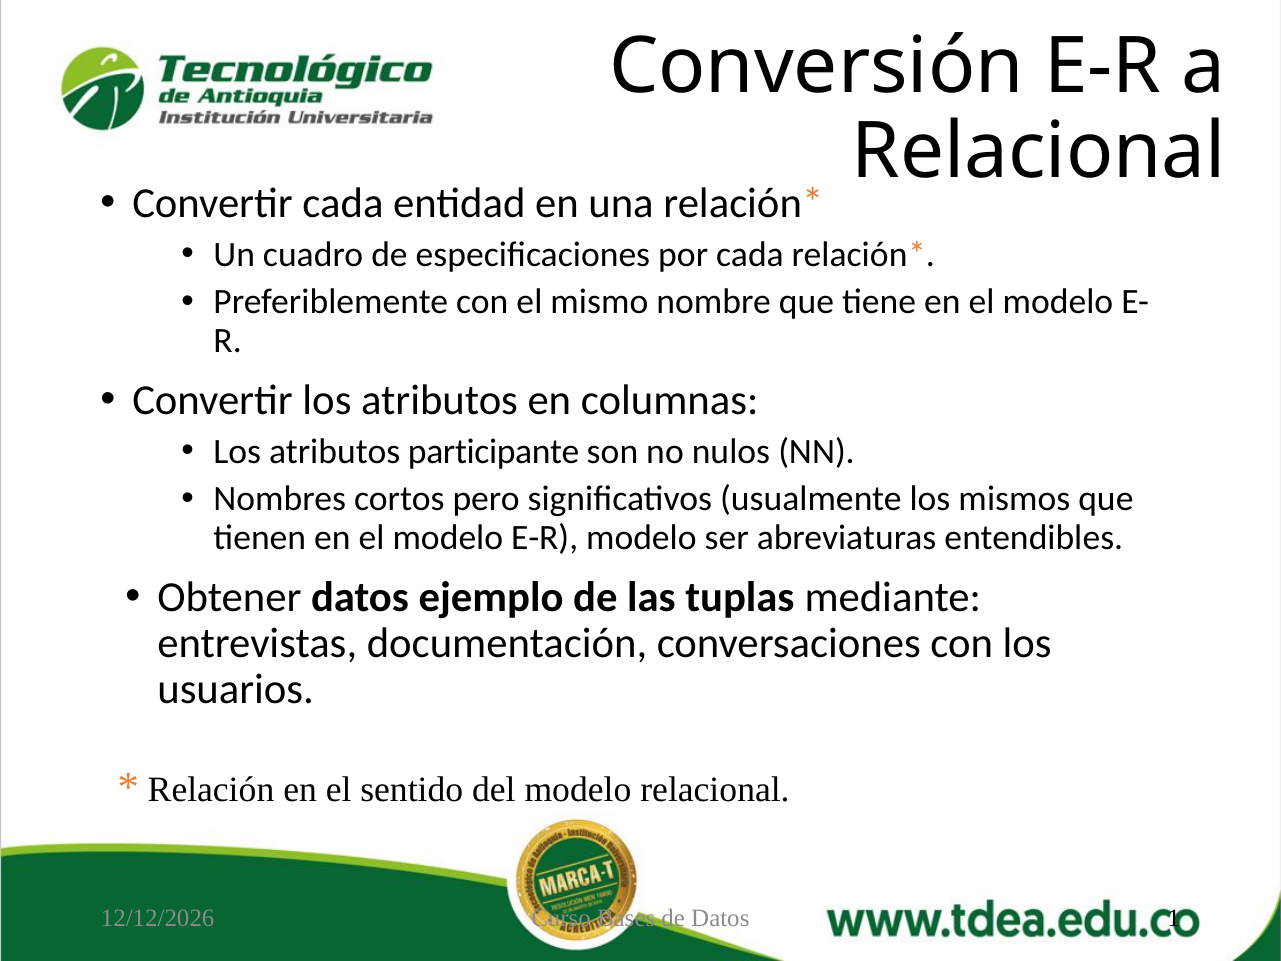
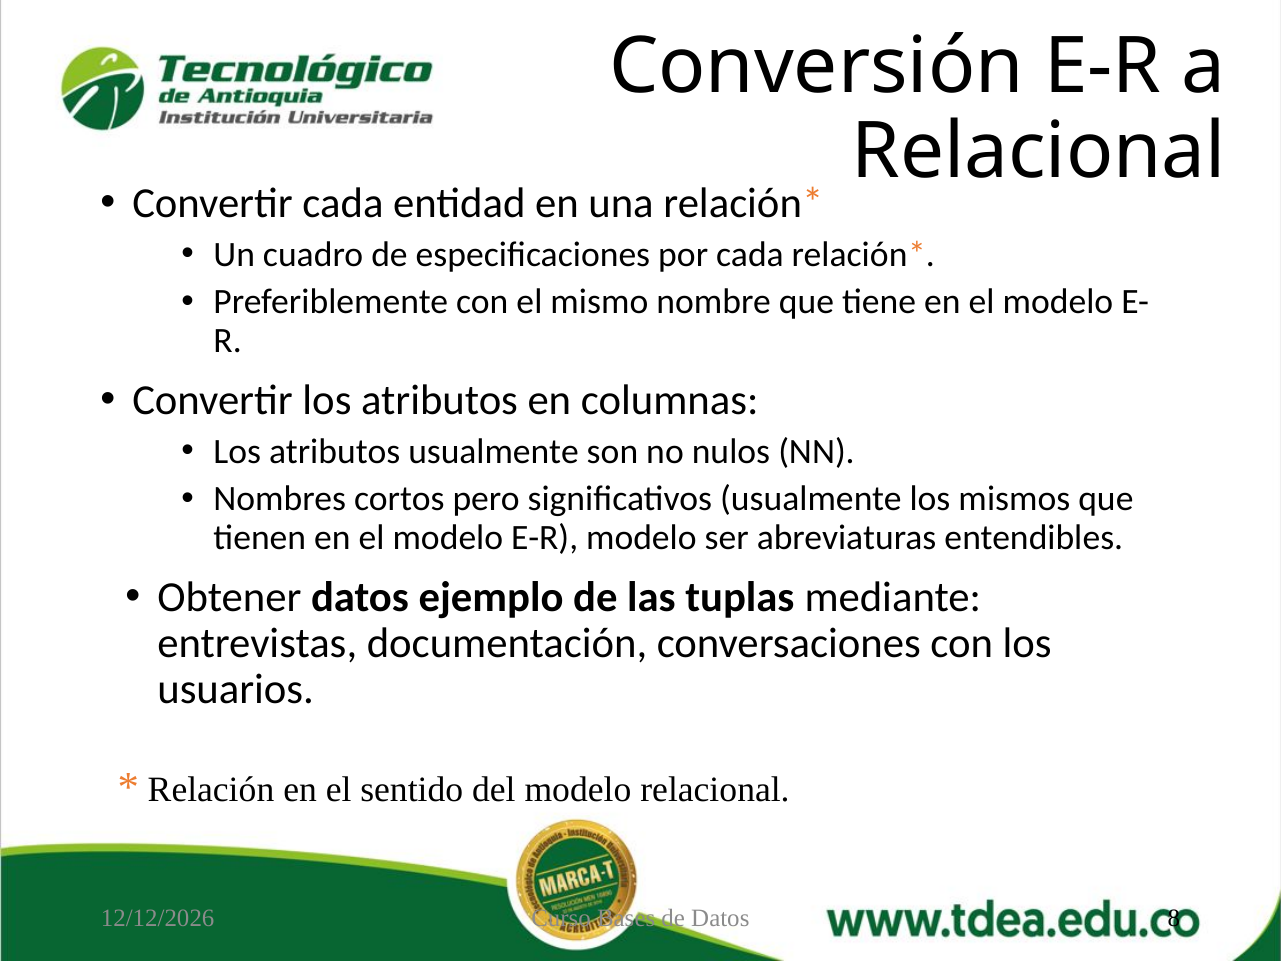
atributos participante: participante -> usualmente
1: 1 -> 8
